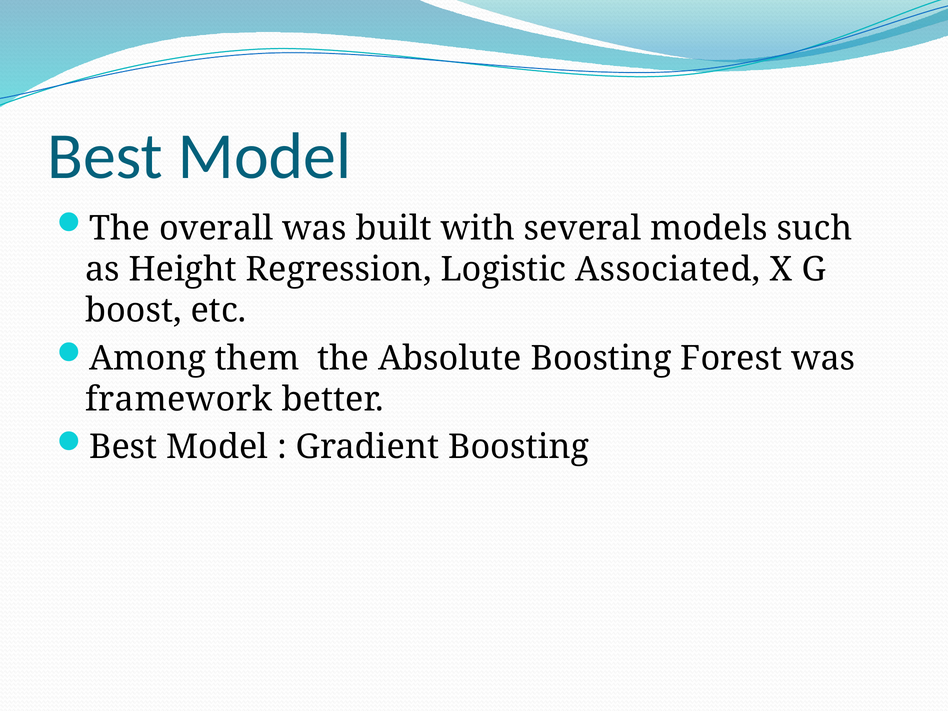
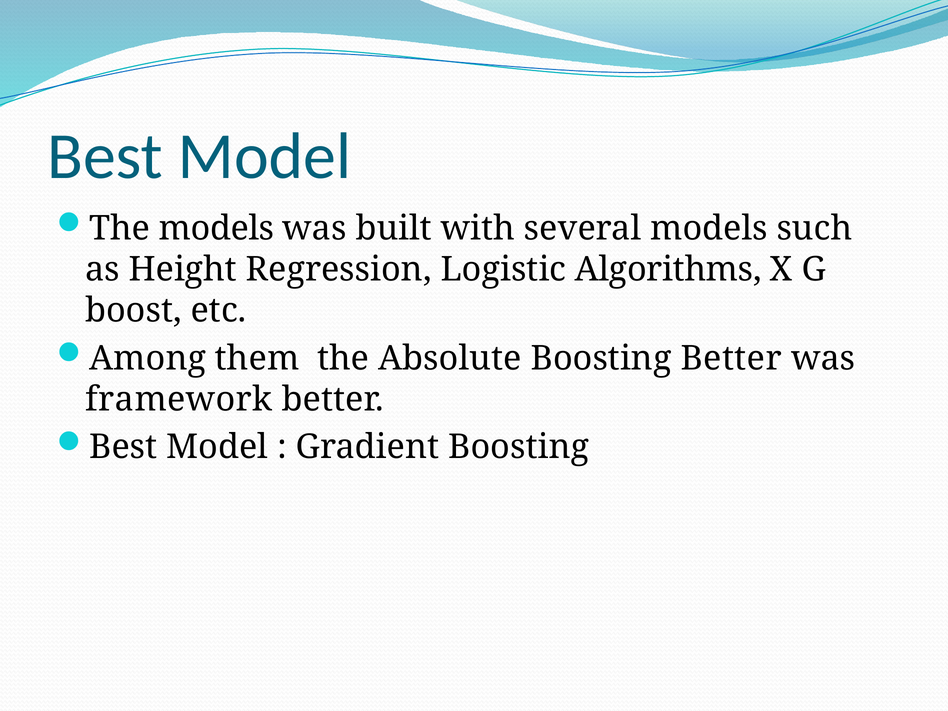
The overall: overall -> models
Associated: Associated -> Algorithms
Boosting Forest: Forest -> Better
